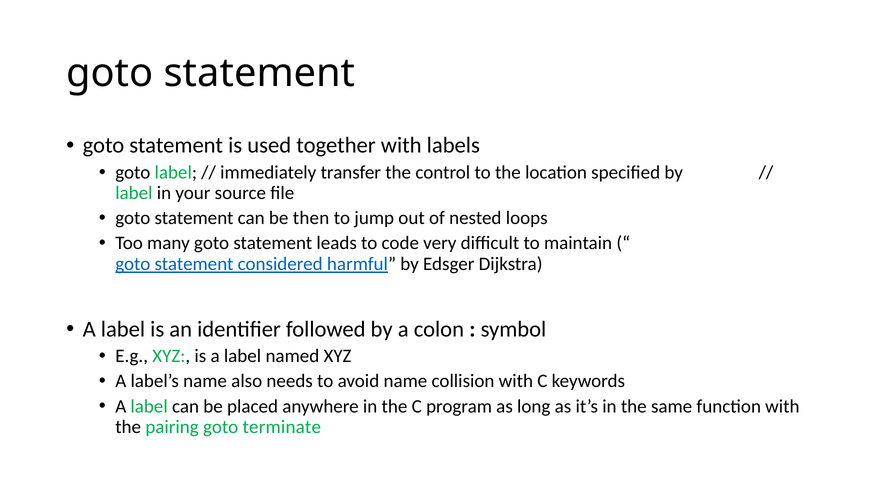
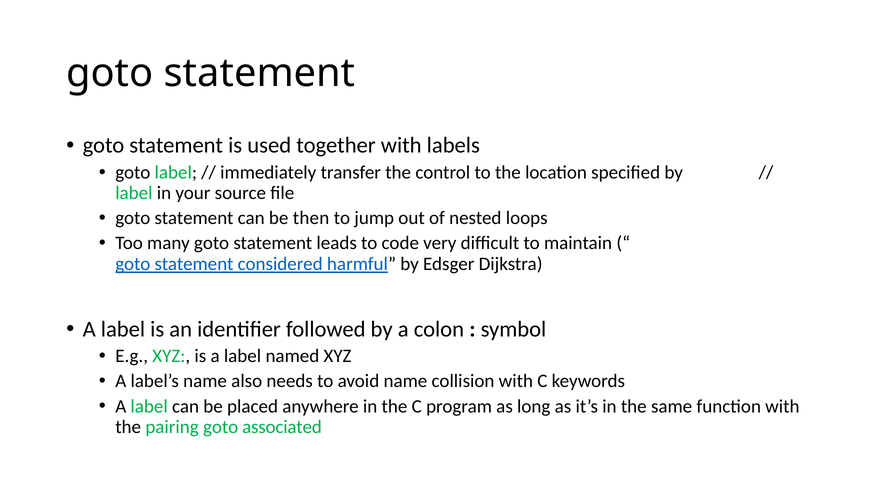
terminate: terminate -> associated
